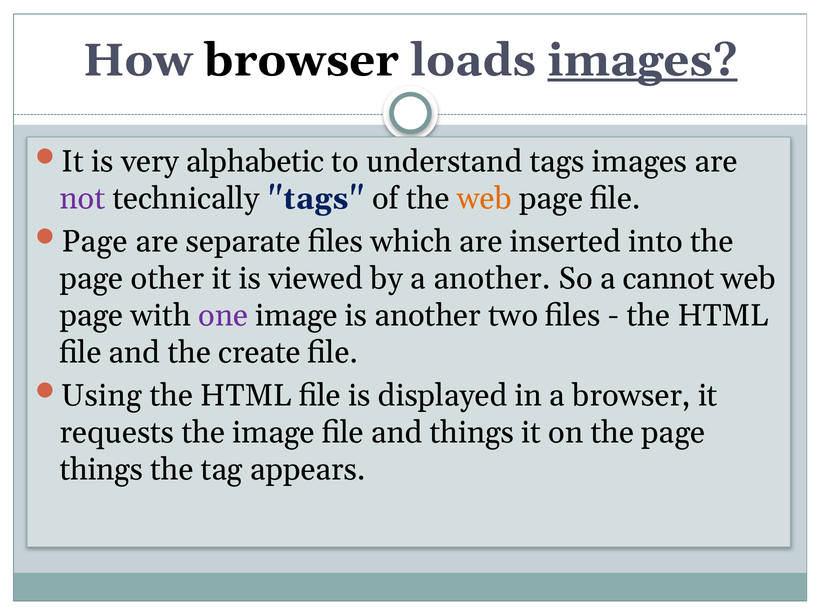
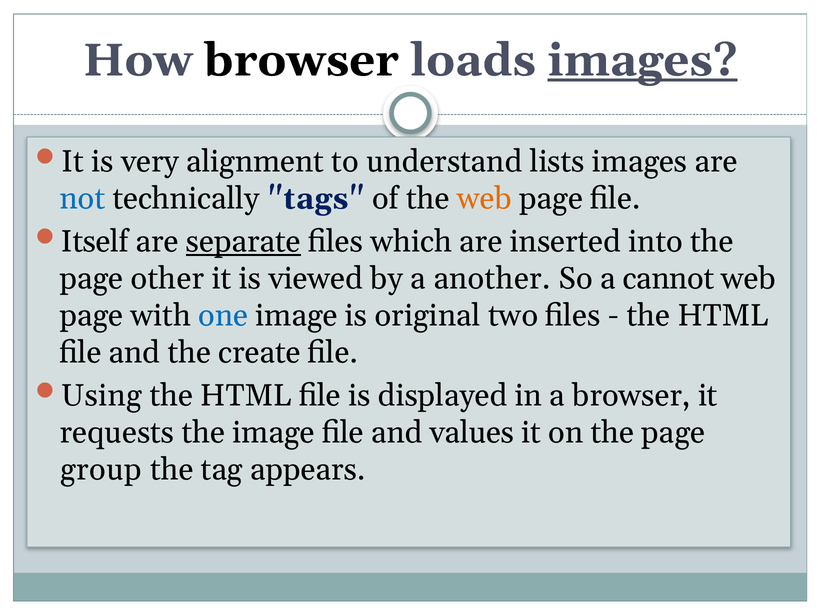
alphabetic: alphabetic -> alignment
understand tags: tags -> lists
not colour: purple -> blue
Page at (95, 242): Page -> Itself
separate underline: none -> present
one colour: purple -> blue
is another: another -> original
and things: things -> values
things at (101, 470): things -> group
